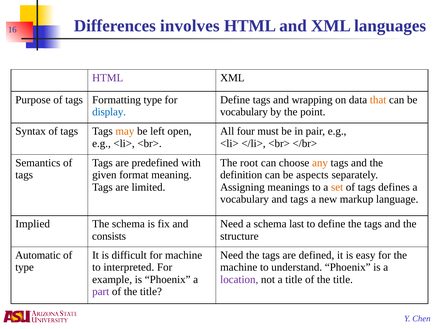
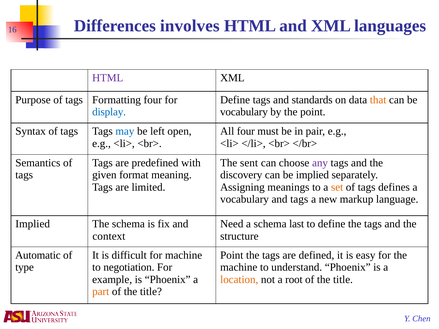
Formatting type: type -> four
wrapping: wrapping -> standards
may colour: orange -> blue
root: root -> sent
any colour: orange -> purple
definition: definition -> discovery
be aspects: aspects -> implied
consists: consists -> context
Need at (232, 255): Need -> Point
interpreted: interpreted -> negotiation
location colour: purple -> orange
a title: title -> root
part colour: purple -> orange
